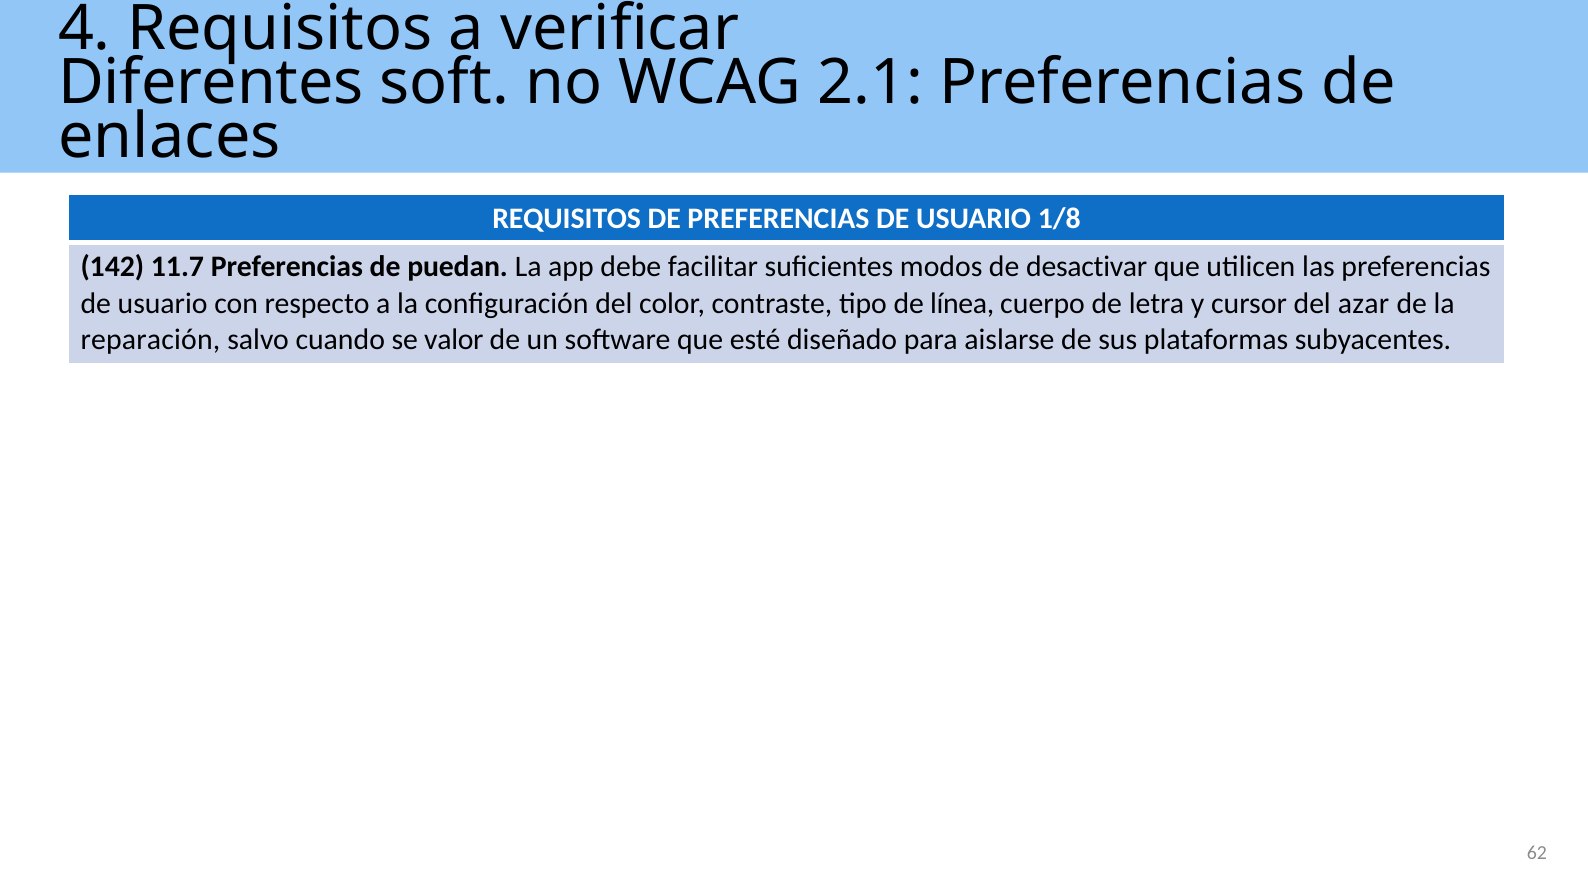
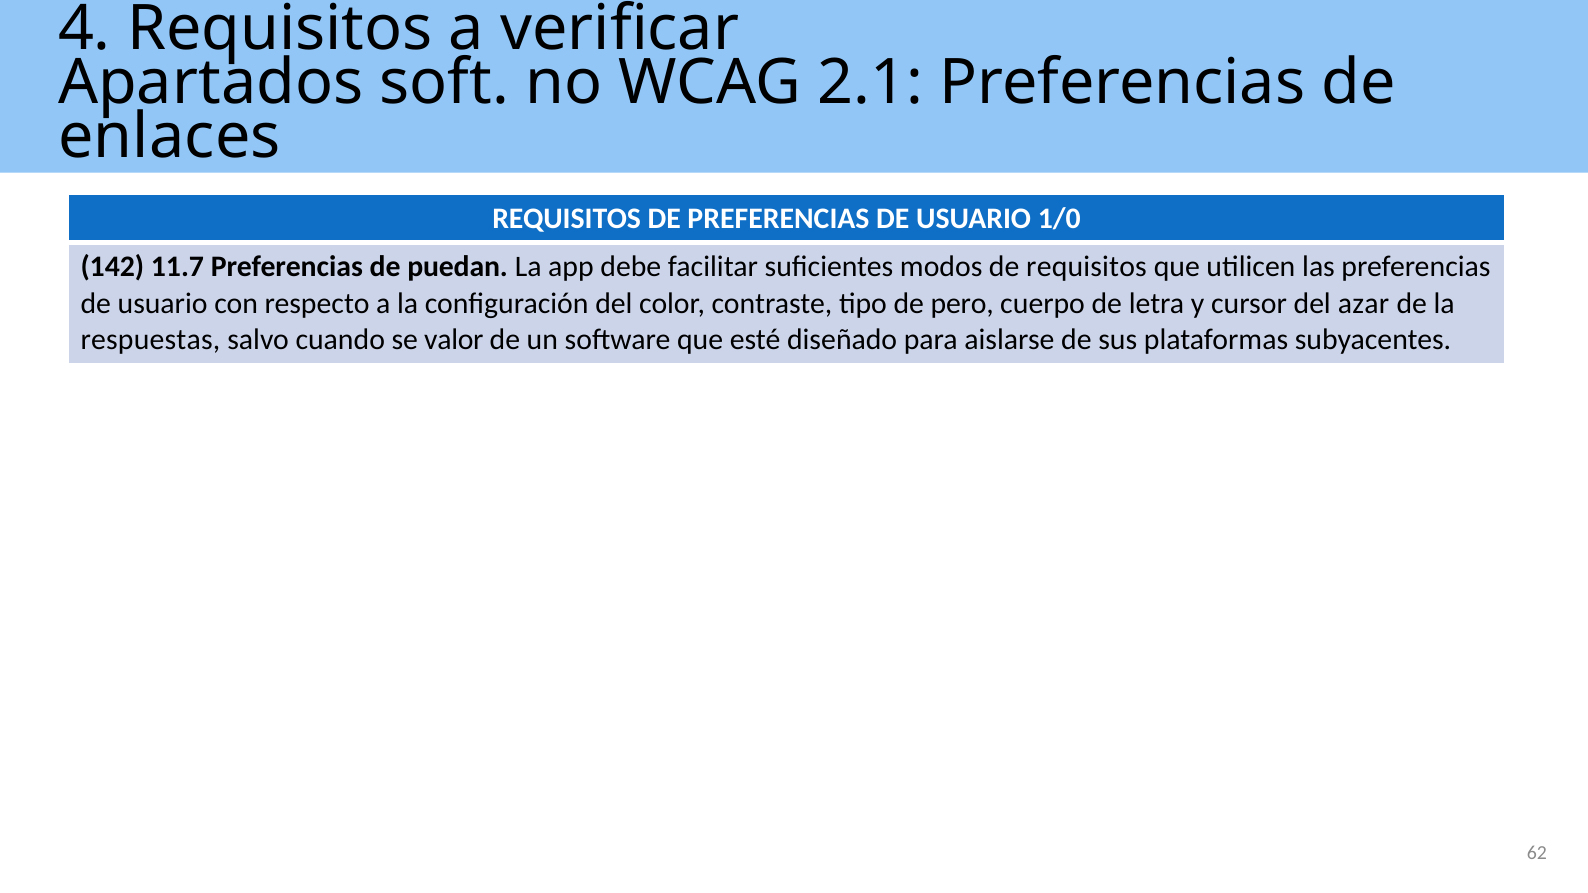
Diferentes: Diferentes -> Apartados
1/8: 1/8 -> 1/0
de desactivar: desactivar -> requisitos
línea: línea -> pero
reparación: reparación -> respuestas
